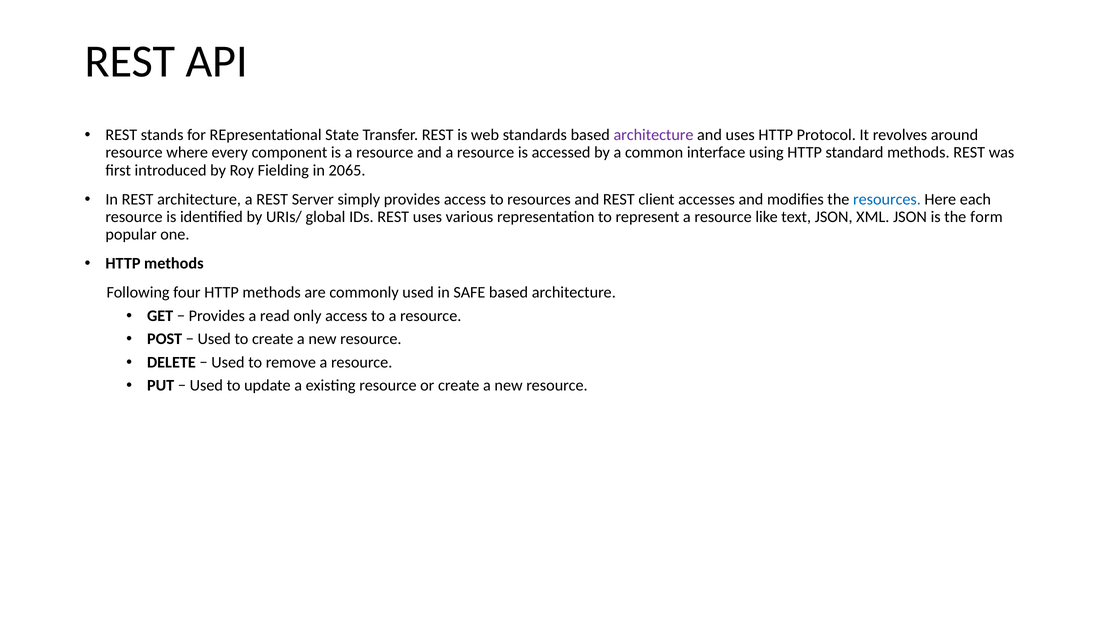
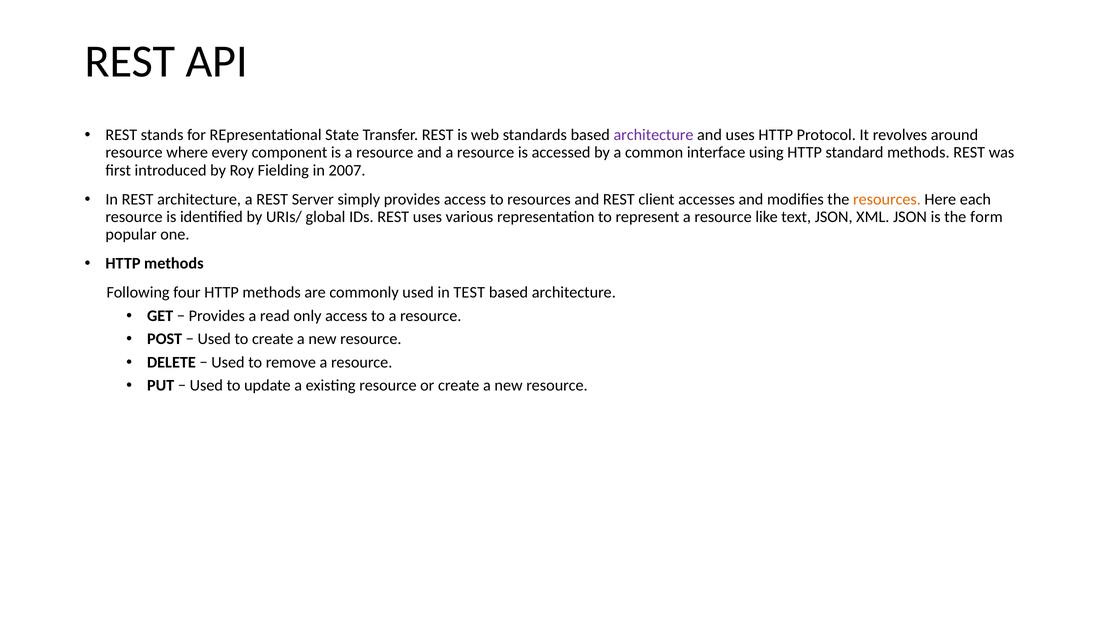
2065: 2065 -> 2007
resources at (887, 199) colour: blue -> orange
SAFE: SAFE -> TEST
